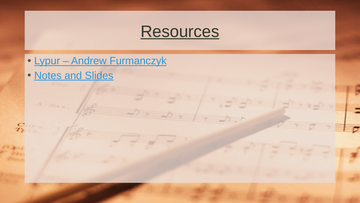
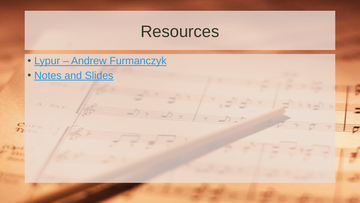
Resources underline: present -> none
